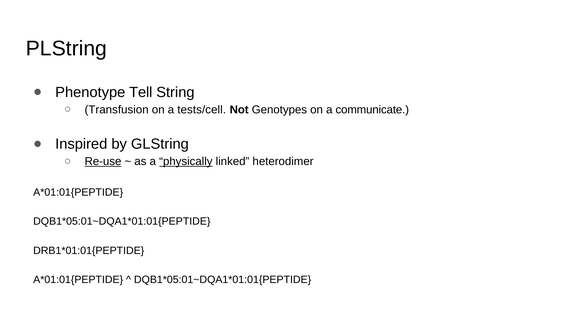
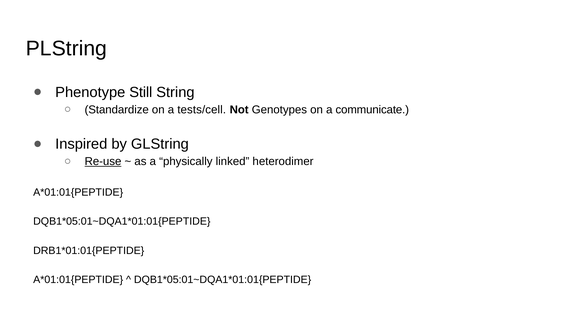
Tell: Tell -> Still
Transfusion: Transfusion -> Standardize
physically underline: present -> none
